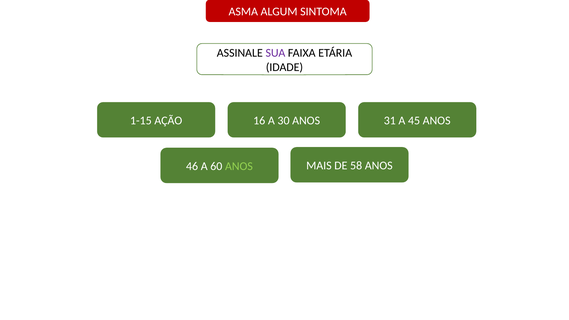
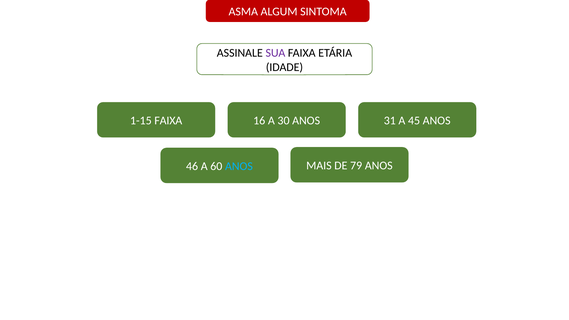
1-15 AÇÃO: AÇÃO -> FAIXA
ANOS at (239, 166) colour: light green -> light blue
58: 58 -> 79
